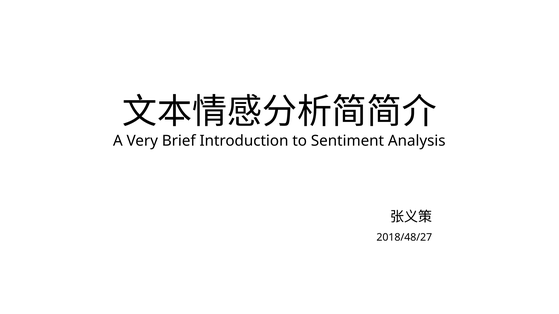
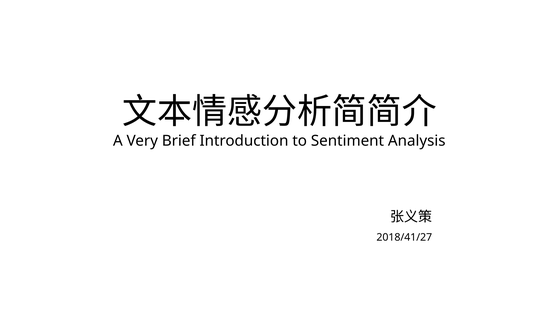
2018/48/27: 2018/48/27 -> 2018/41/27
